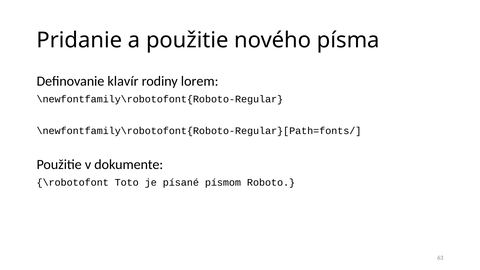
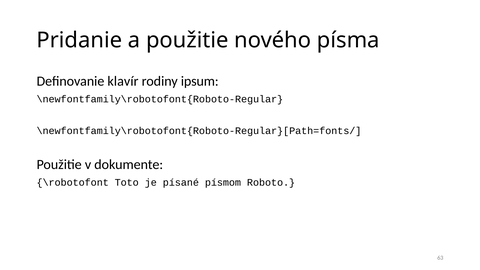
lorem: lorem -> ipsum
